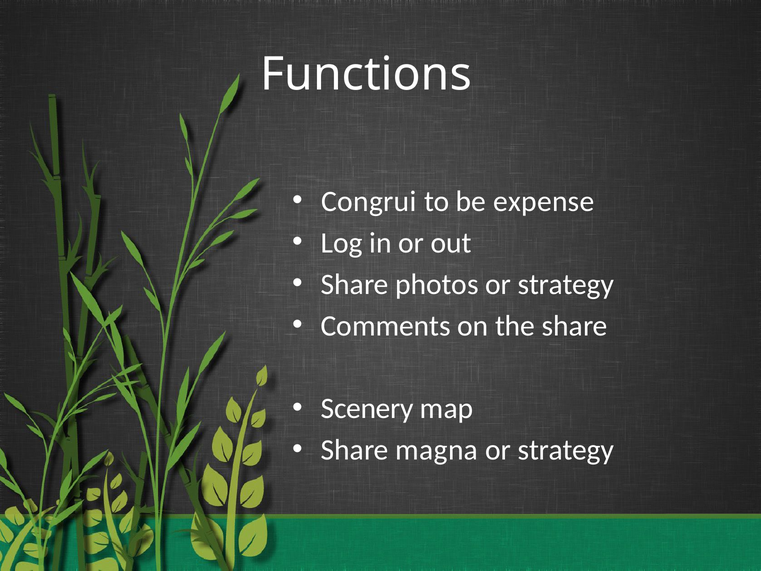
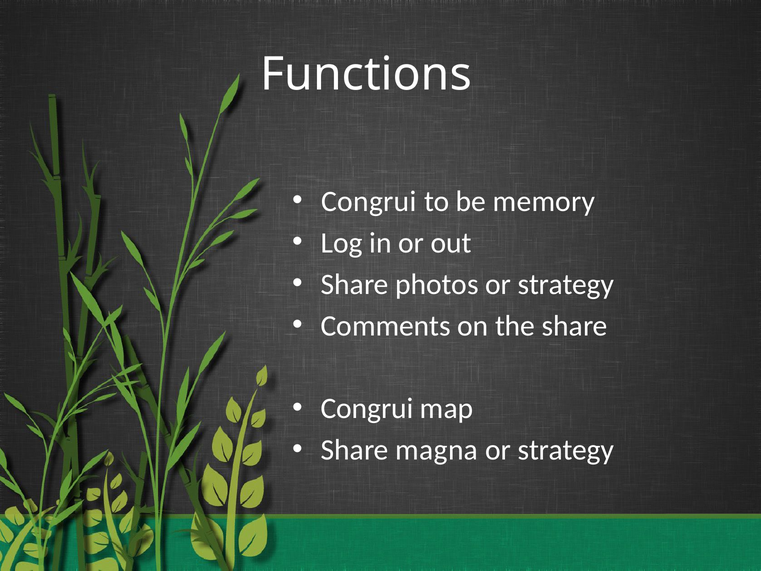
expense: expense -> memory
Scenery at (367, 409): Scenery -> Congrui
